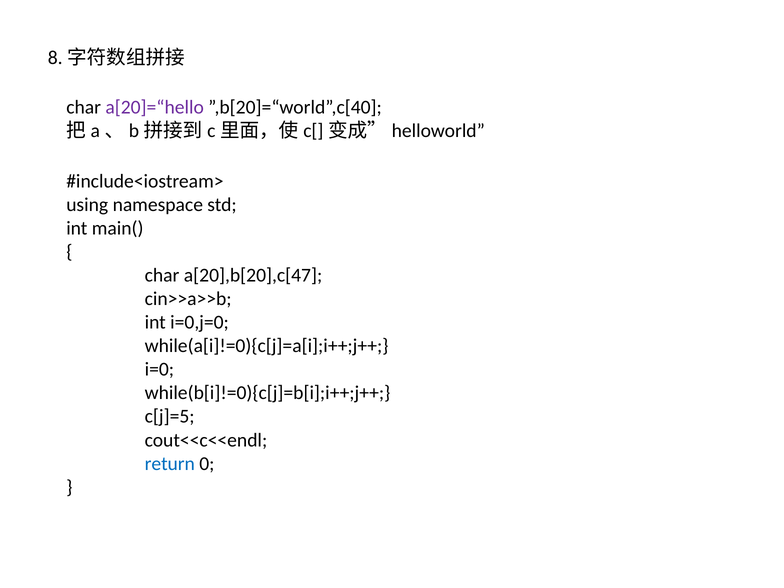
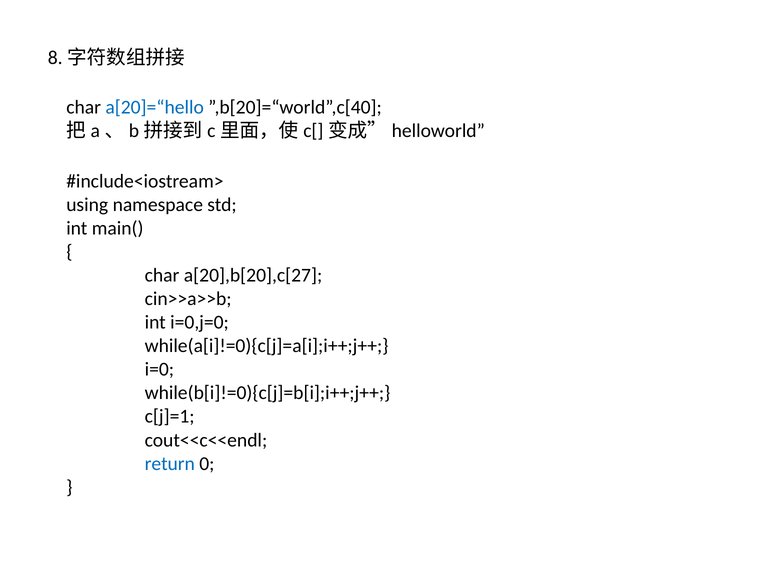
a[20]=“hello colour: purple -> blue
a[20],b[20],c[47: a[20],b[20],c[47 -> a[20],b[20],c[27
c[j]=5: c[j]=5 -> c[j]=1
